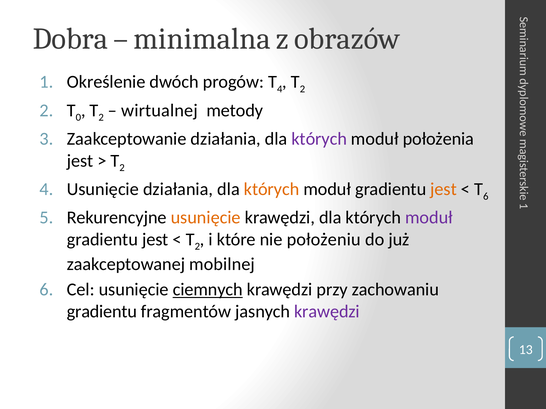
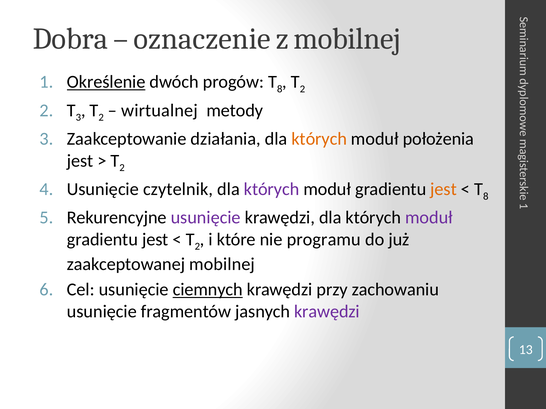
minimalna: minimalna -> oznaczenie
z obrazów: obrazów -> mobilnej
Określenie underline: none -> present
4 at (280, 89): 4 -> 8
0 at (78, 118): 0 -> 3
których at (319, 139) colour: purple -> orange
Usunięcie działania: działania -> czytelnik
których at (272, 189) colour: orange -> purple
6 at (486, 196): 6 -> 8
usunięcie at (206, 218) colour: orange -> purple
położeniu: położeniu -> programu
gradientu at (102, 312): gradientu -> usunięcie
